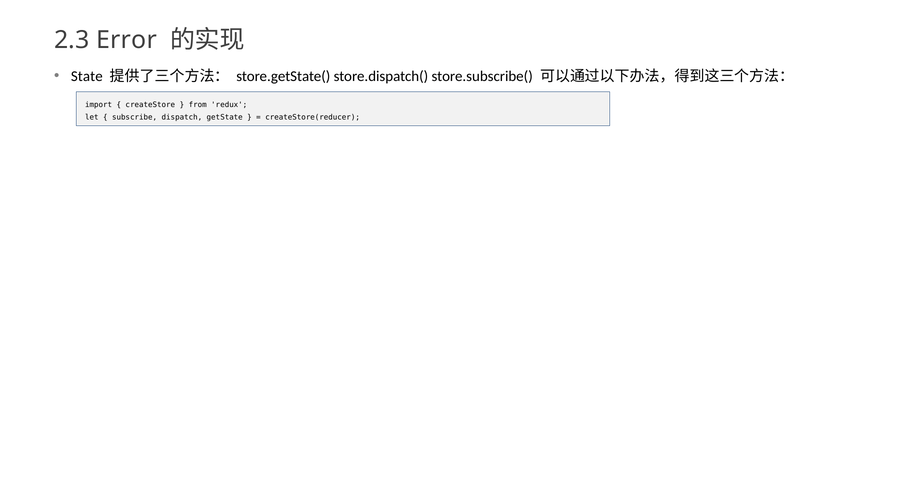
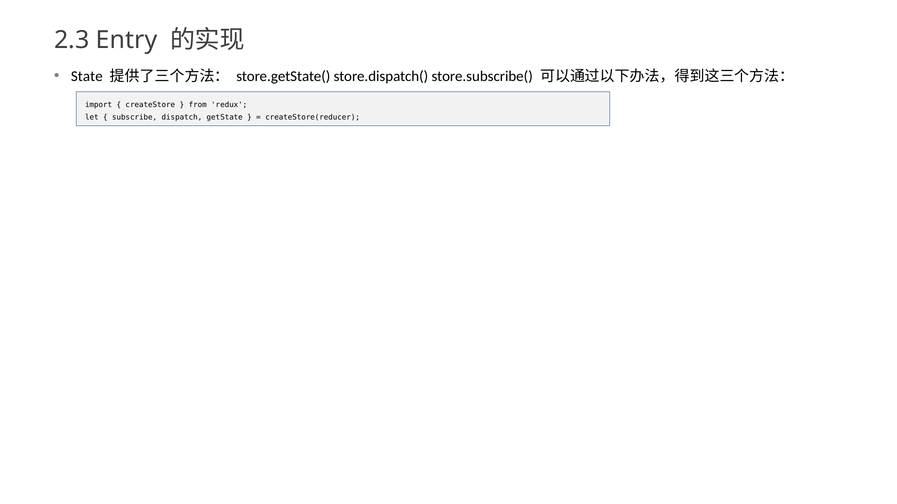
Error: Error -> Entry
